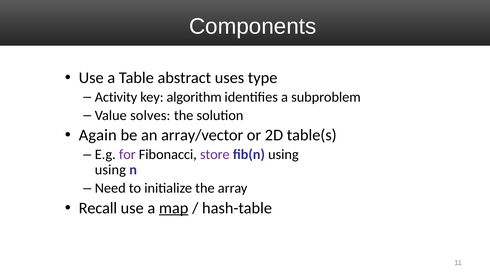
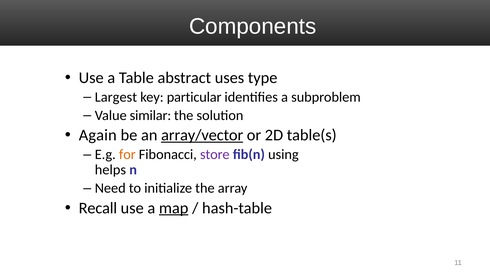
Activity: Activity -> Largest
algorithm: algorithm -> particular
solves: solves -> similar
array/vector underline: none -> present
for colour: purple -> orange
using at (110, 170): using -> helps
